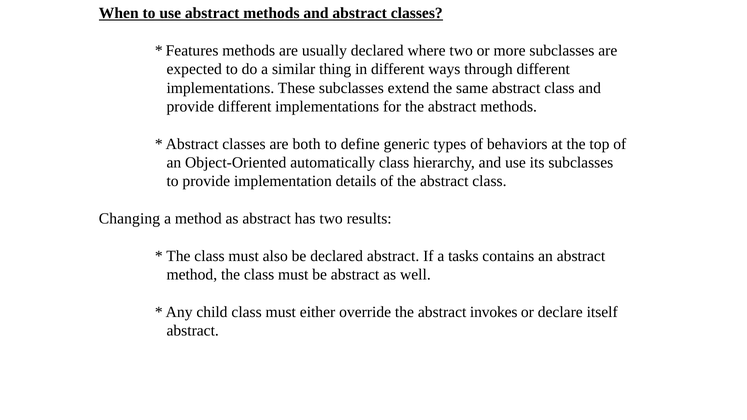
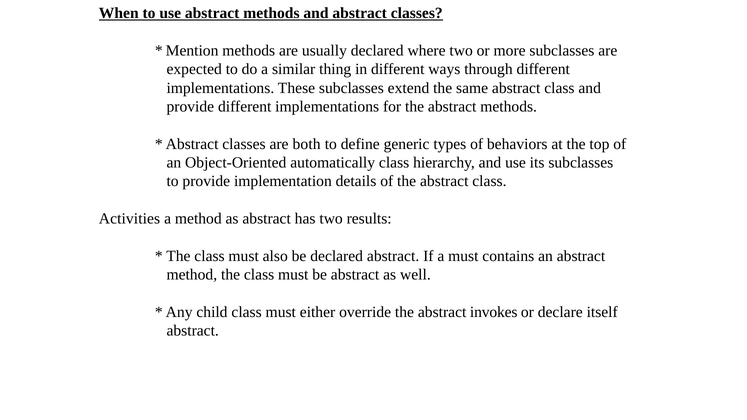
Features: Features -> Mention
Changing: Changing -> Activities
a tasks: tasks -> must
